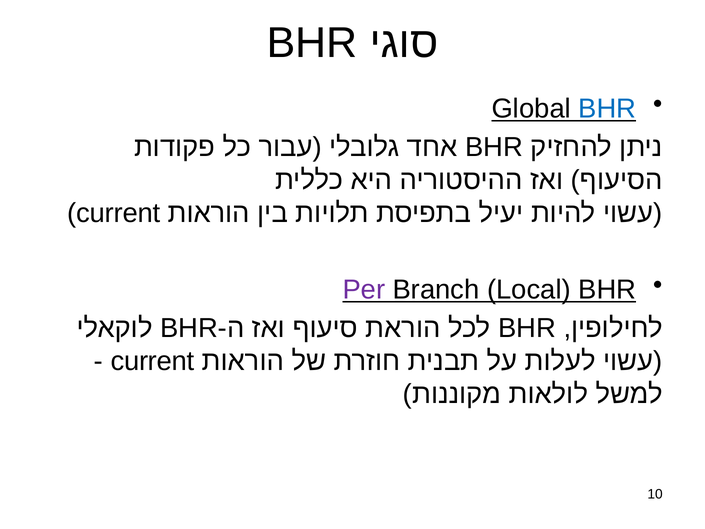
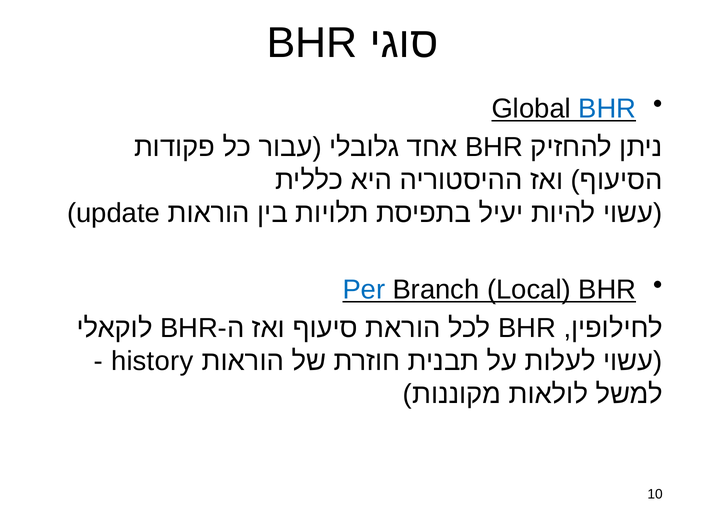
current at (118, 213): current -> update
Per colour: purple -> blue
current at (153, 361): current -> history
